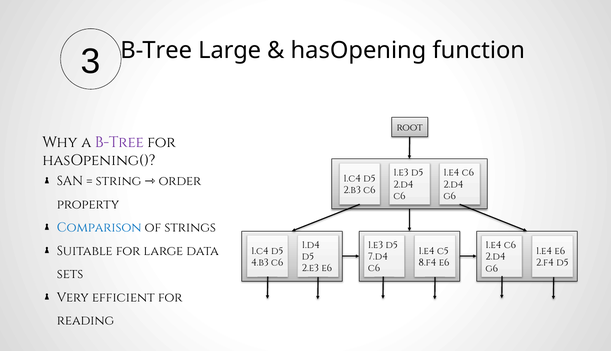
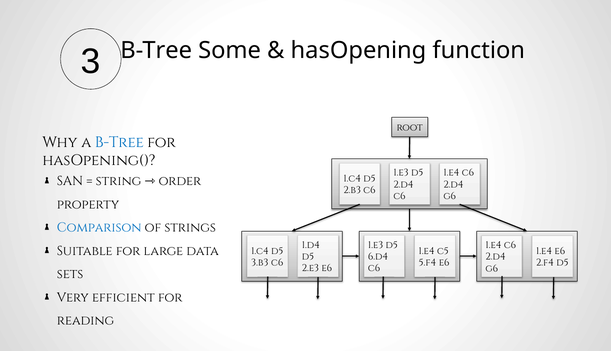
B-Tree Large: Large -> Some
B-Tree at (119, 142) colour: purple -> blue
7.d4: 7.d4 -> 6.d4
4.b3: 4.b3 -> 3.b3
8.f4: 8.f4 -> 5.f4
